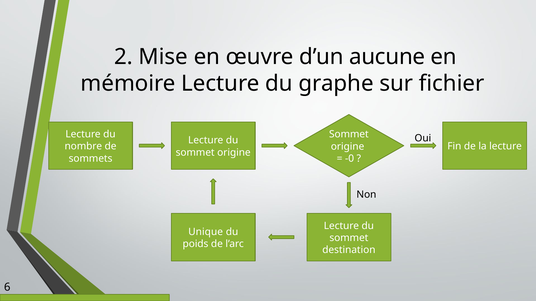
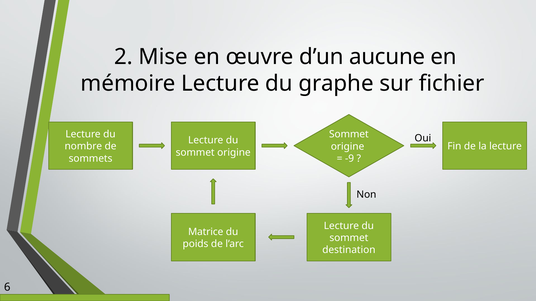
-0: -0 -> -9
Unique: Unique -> Matrice
